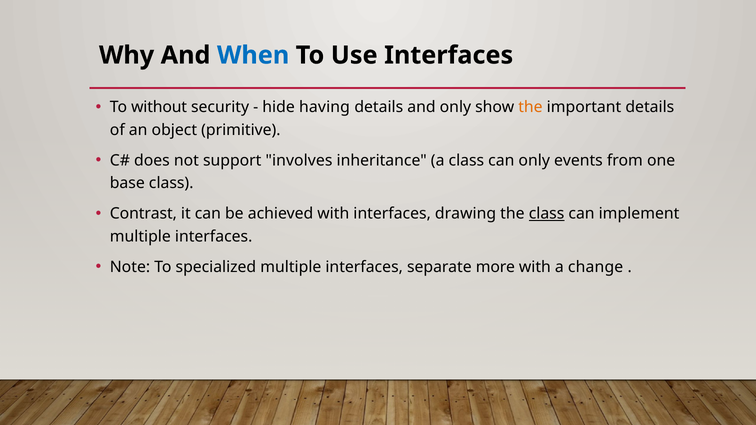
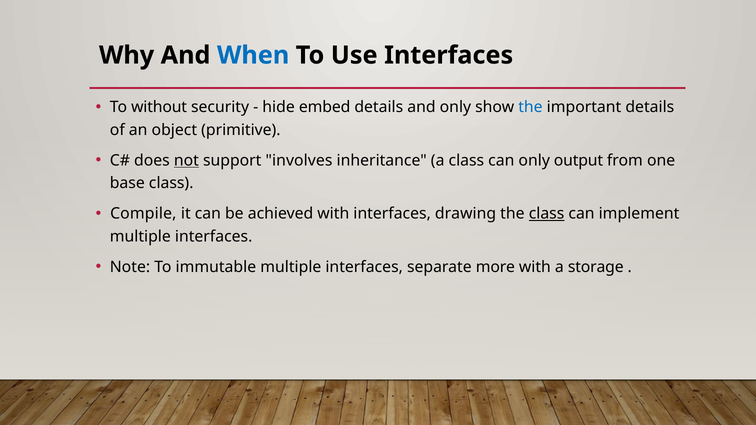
having: having -> embed
the at (530, 107) colour: orange -> blue
not underline: none -> present
events: events -> output
Contrast: Contrast -> Compile
specialized: specialized -> immutable
change: change -> storage
